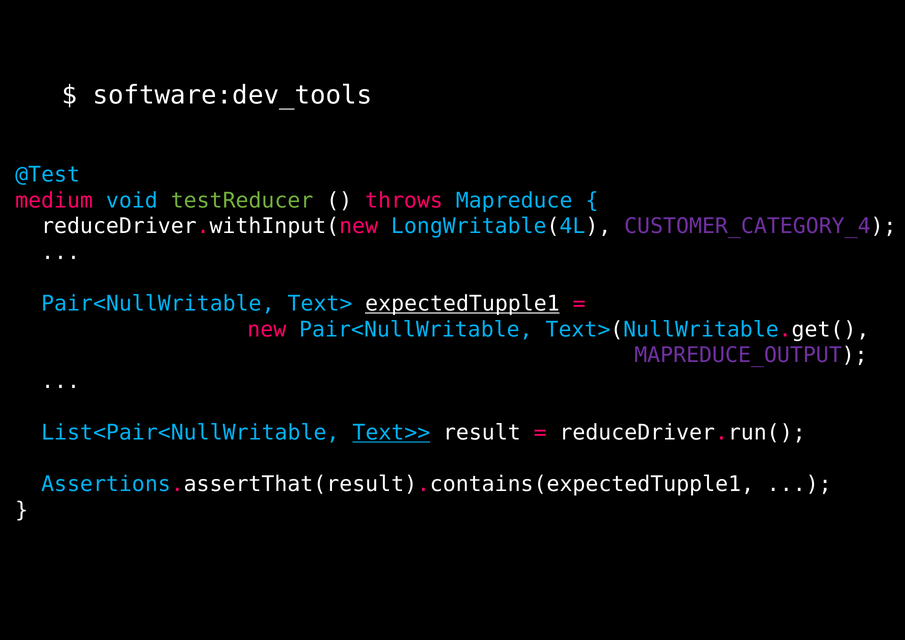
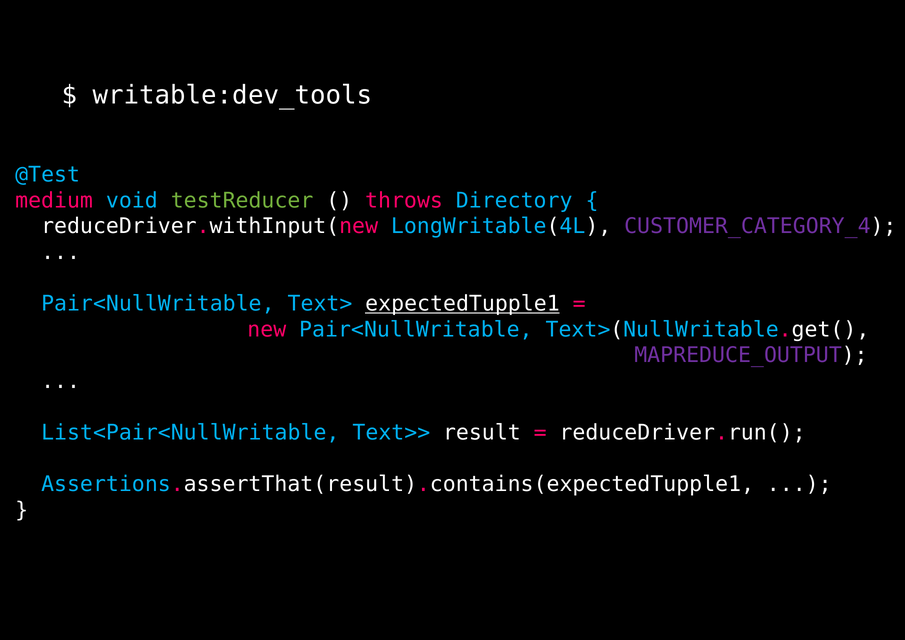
software:dev_tools: software:dev_tools -> writable:dev_tools
Mapreduce: Mapreduce -> Directory
Text>> underline: present -> none
